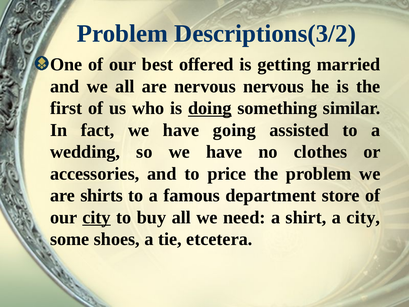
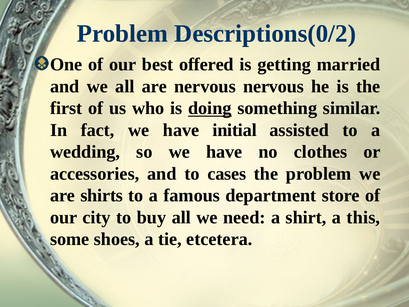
Descriptions(3/2: Descriptions(3/2 -> Descriptions(0/2
going: going -> initial
price: price -> cases
city at (97, 217) underline: present -> none
a city: city -> this
